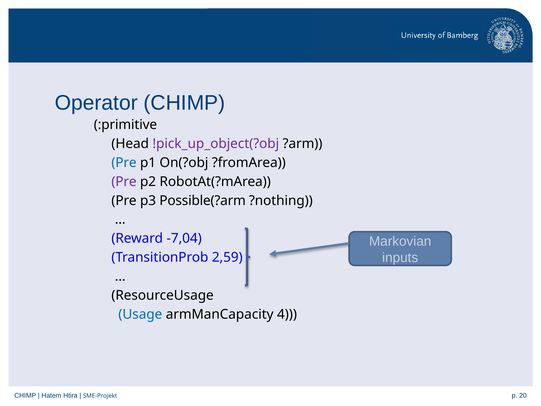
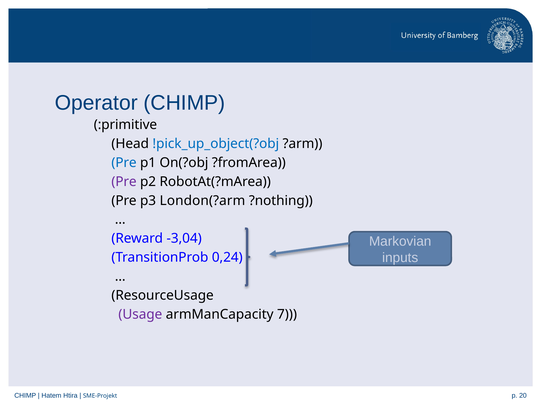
!pick_up_object(?obj colour: purple -> blue
Possible(?arm: Possible(?arm -> London(?arm
-7,04: -7,04 -> -3,04
2,59: 2,59 -> 0,24
Usage colour: blue -> purple
4: 4 -> 7
